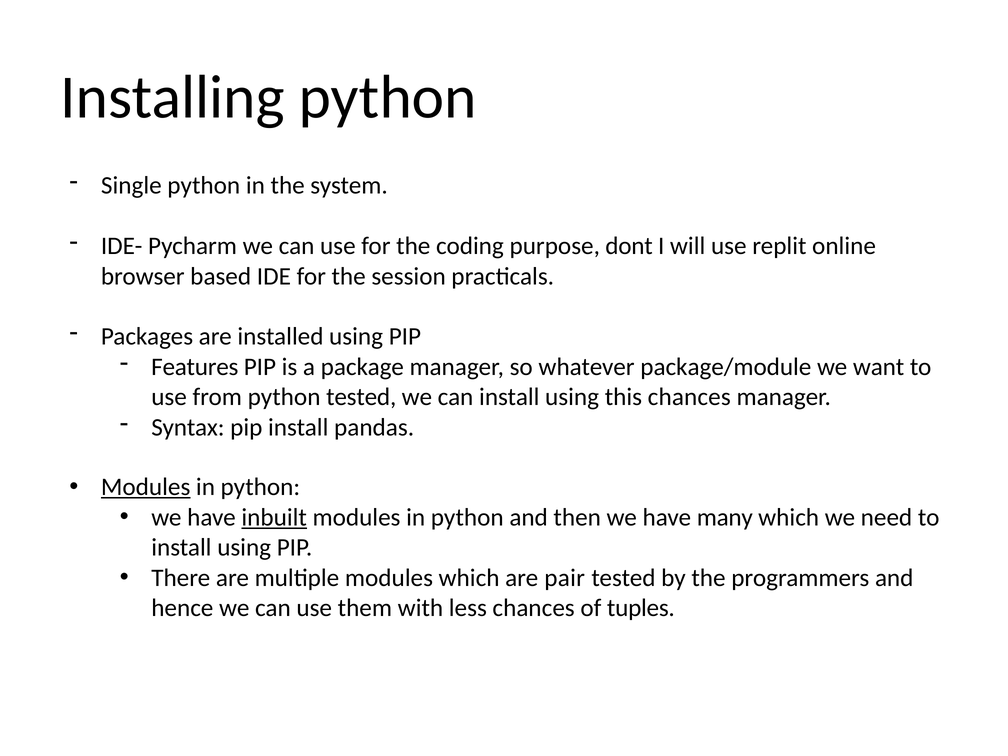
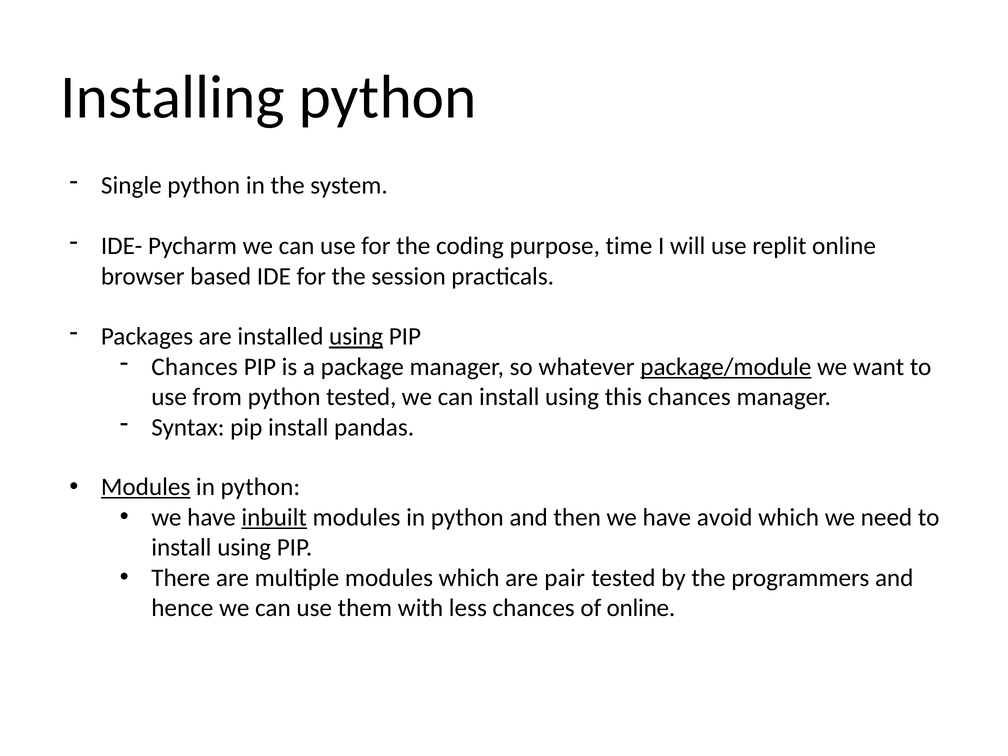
dont: dont -> time
using at (356, 337) underline: none -> present
Features at (195, 367): Features -> Chances
package/module underline: none -> present
many: many -> avoid
of tuples: tuples -> online
